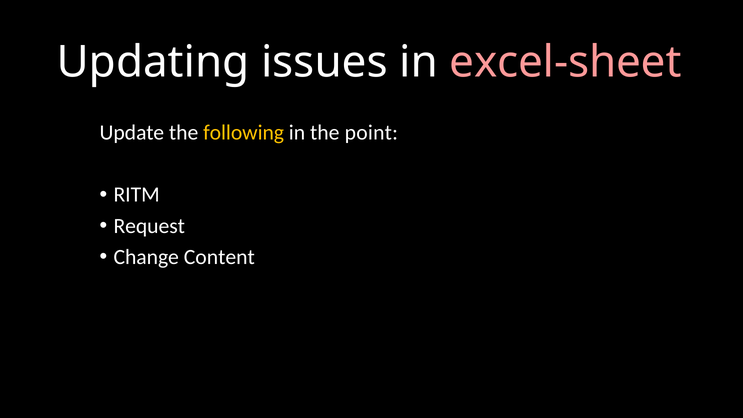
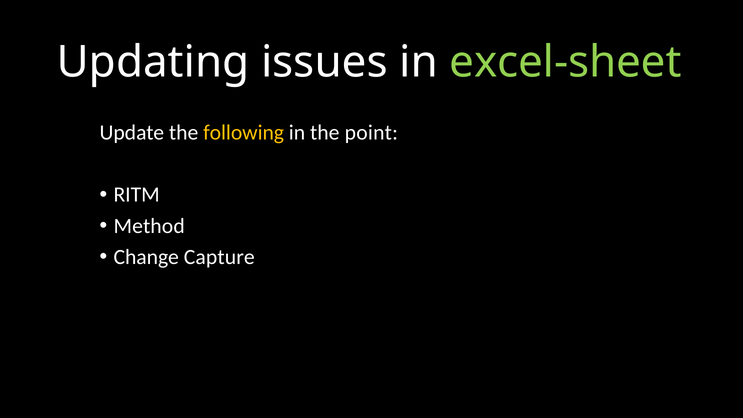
excel-sheet colour: pink -> light green
Request: Request -> Method
Content: Content -> Capture
